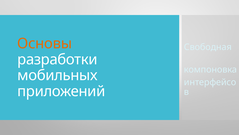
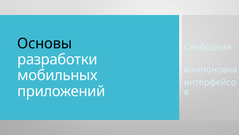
Основы colour: orange -> black
